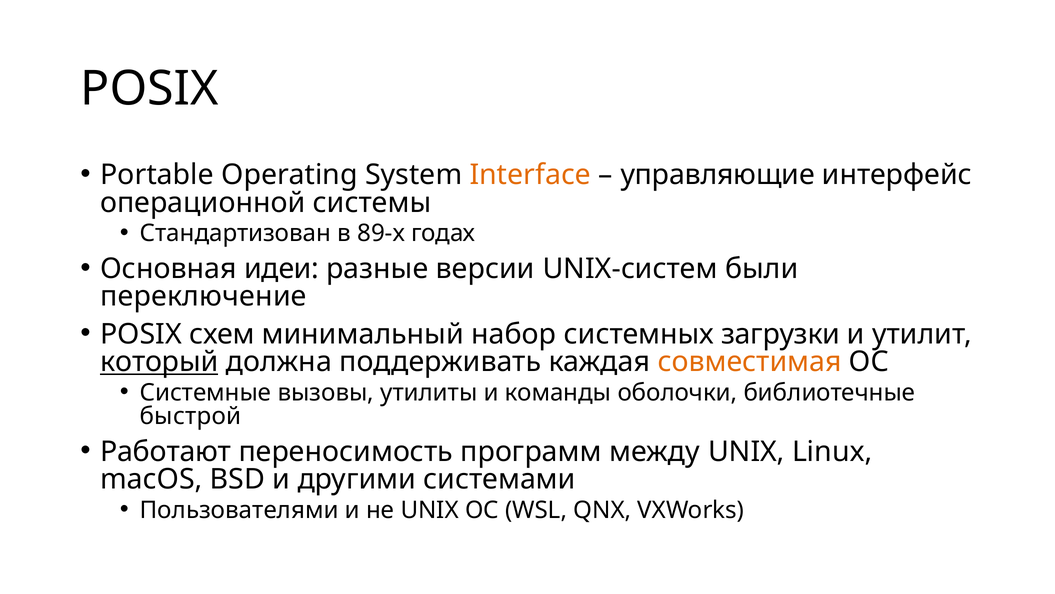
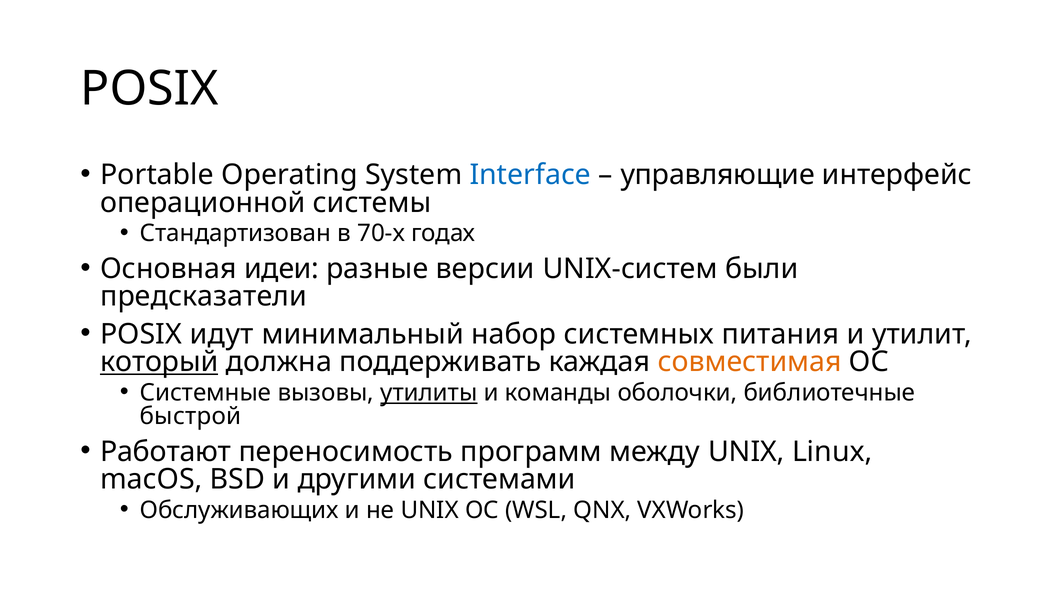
Interface colour: orange -> blue
89-х: 89-х -> 70-х
переключение: переключение -> предсказатели
схем: схем -> идут
загрузки: загрузки -> питания
утилиты underline: none -> present
Пользователями: Пользователями -> Обслуживающих
